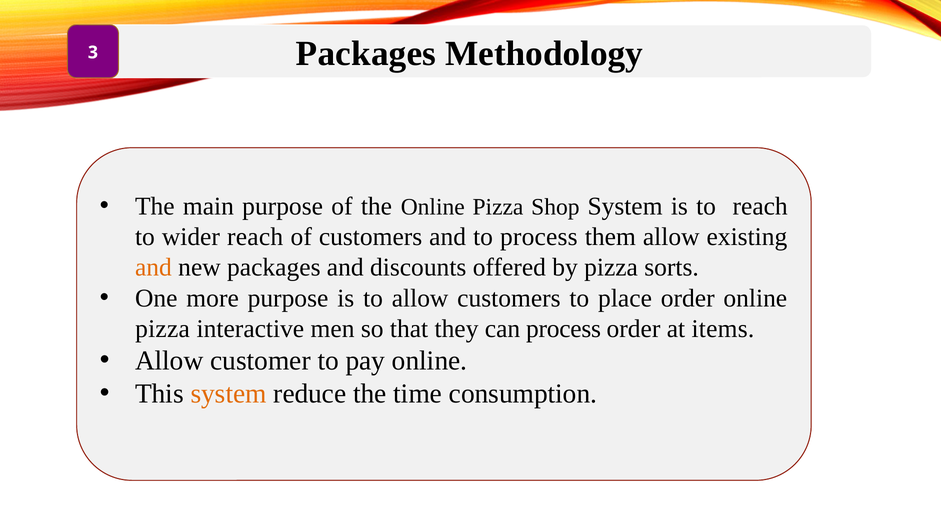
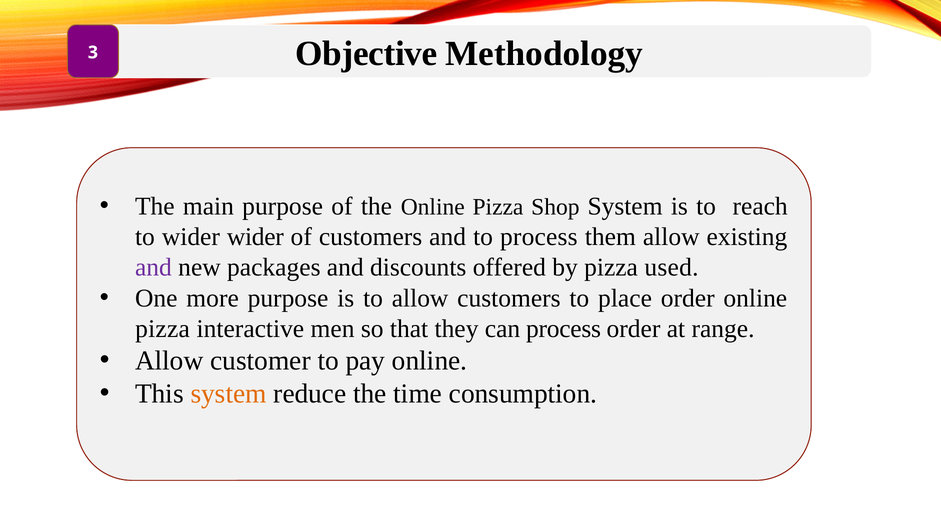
Packages at (366, 54): Packages -> Objective
wider reach: reach -> wider
and at (153, 267) colour: orange -> purple
sorts: sorts -> used
items: items -> range
